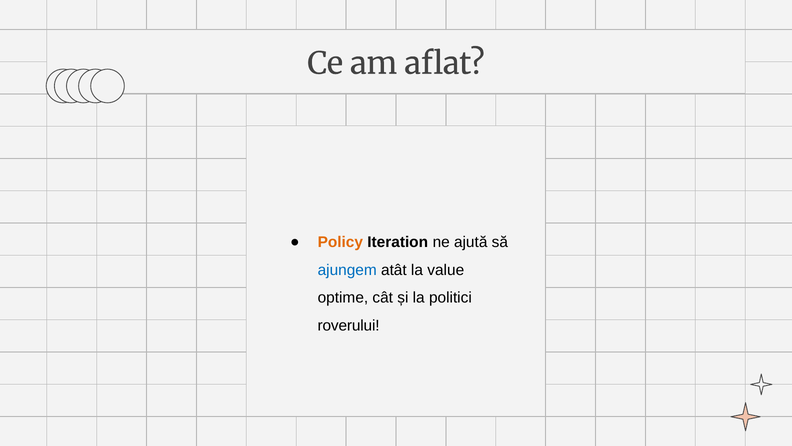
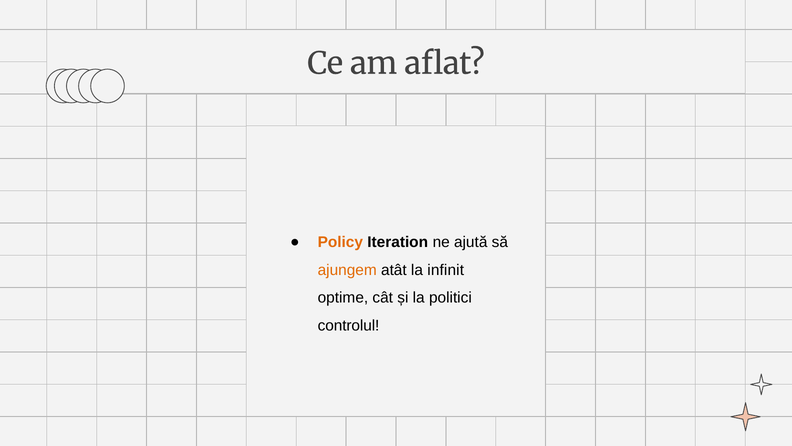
ajungem colour: blue -> orange
value: value -> infinit
roverului: roverului -> controlul
